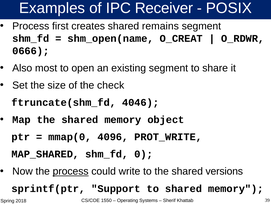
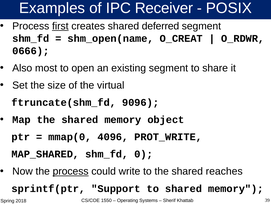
first underline: none -> present
remains: remains -> deferred
check: check -> virtual
4046: 4046 -> 9096
versions: versions -> reaches
